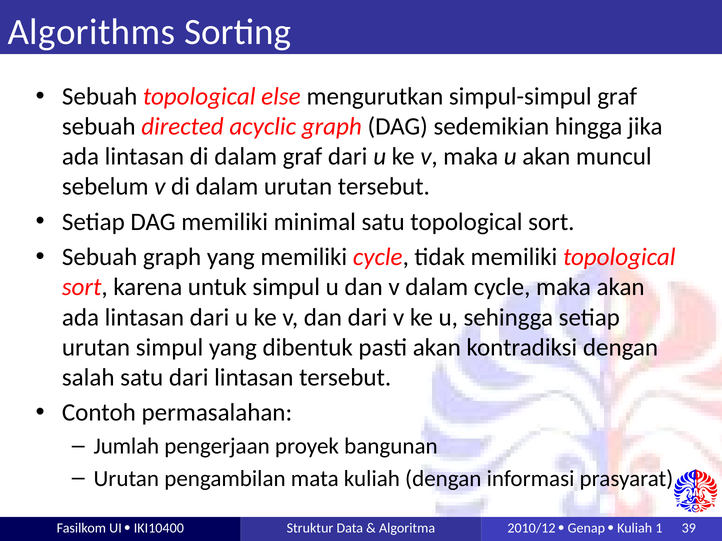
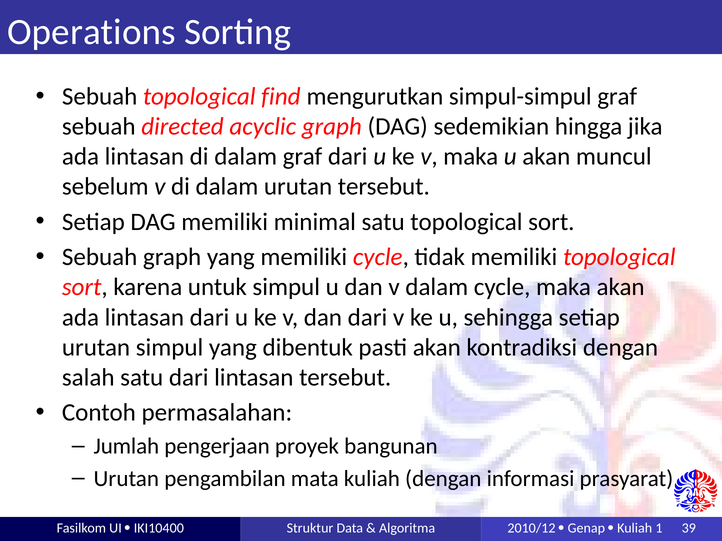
Algorithms: Algorithms -> Operations
else: else -> find
